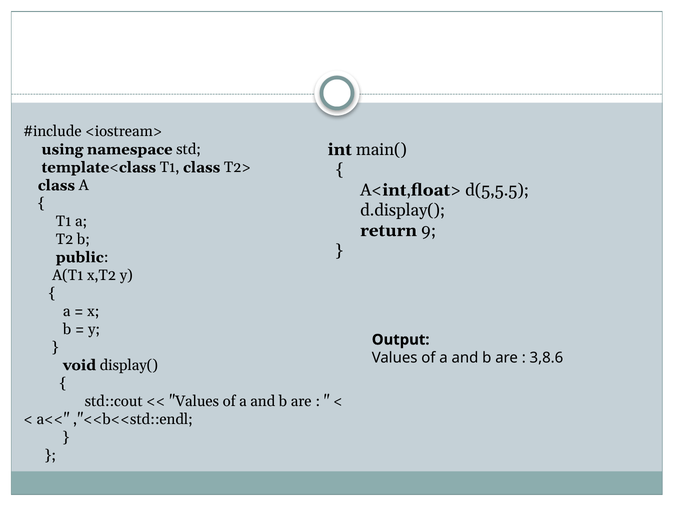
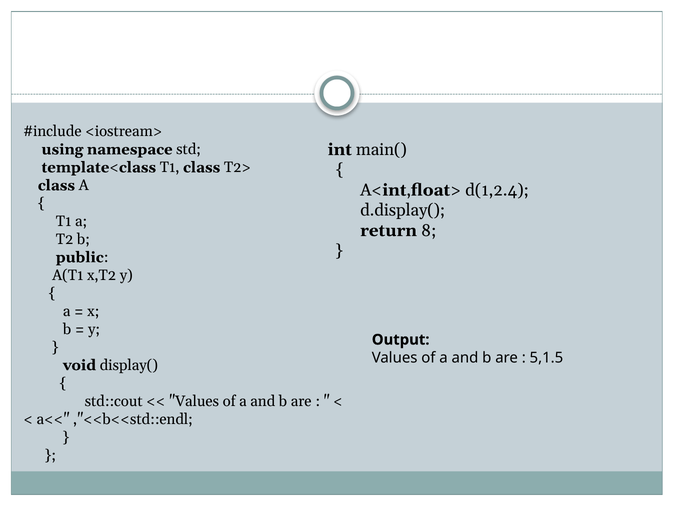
d(5,5.5: d(5,5.5 -> d(1,2.4
9: 9 -> 8
3,8.6: 3,8.6 -> 5,1.5
